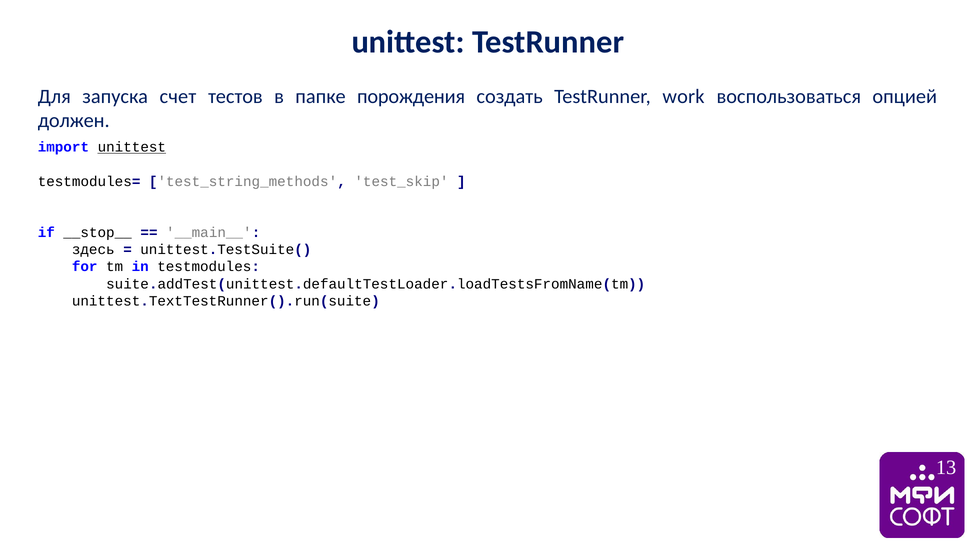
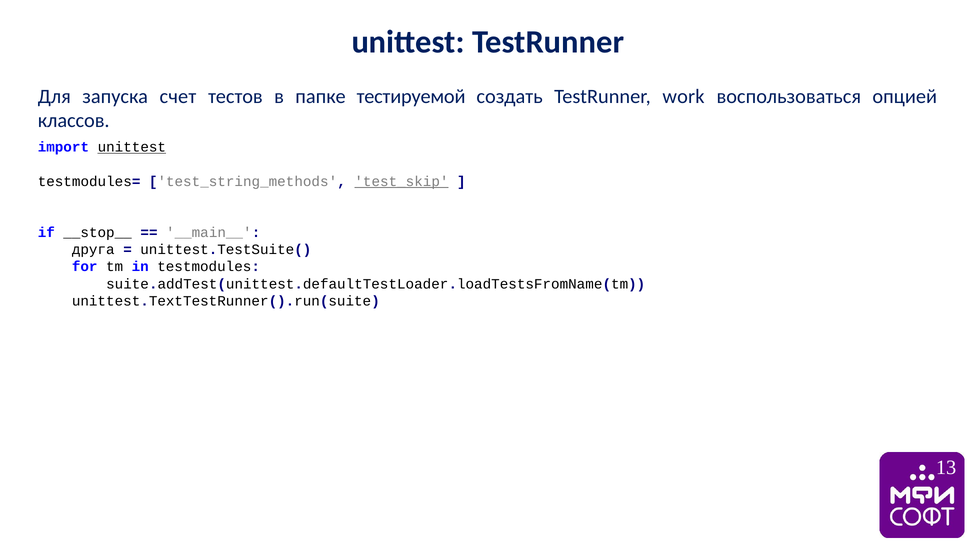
порождения: порождения -> тестируемой
должен: должен -> классов
test_skip underline: none -> present
здесь: здесь -> друга
